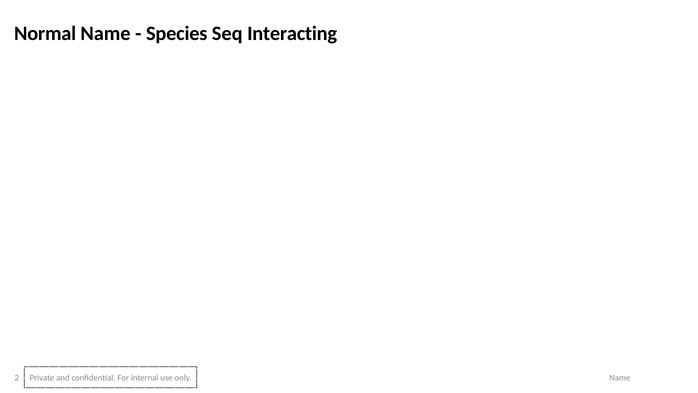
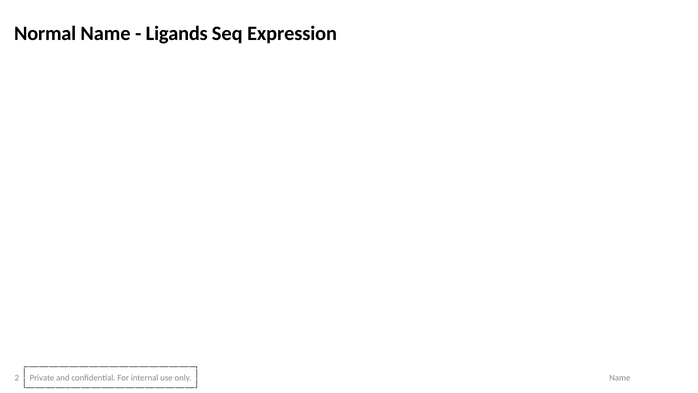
Species: Species -> Ligands
Interacting: Interacting -> Expression
